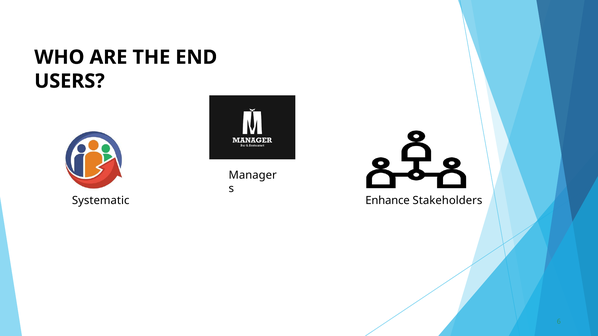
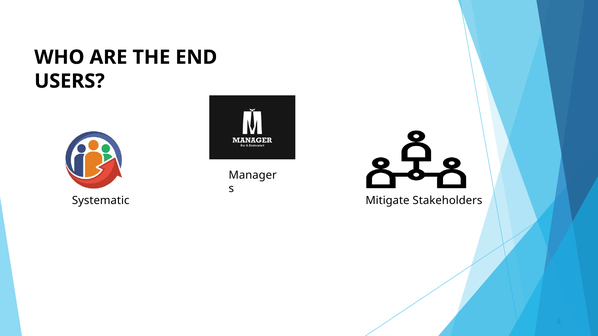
Enhance: Enhance -> Mitigate
